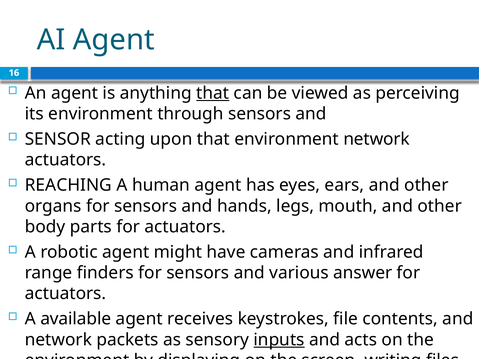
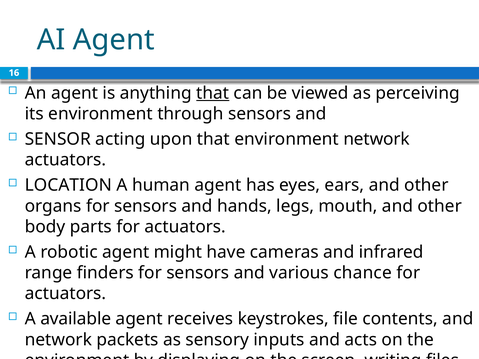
REACHING: REACHING -> LOCATION
answer: answer -> chance
inputs underline: present -> none
